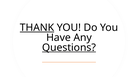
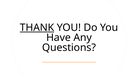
Questions underline: present -> none
